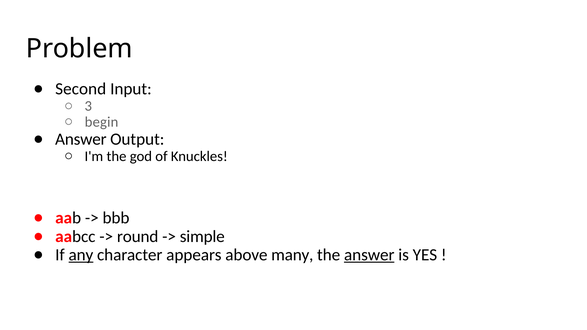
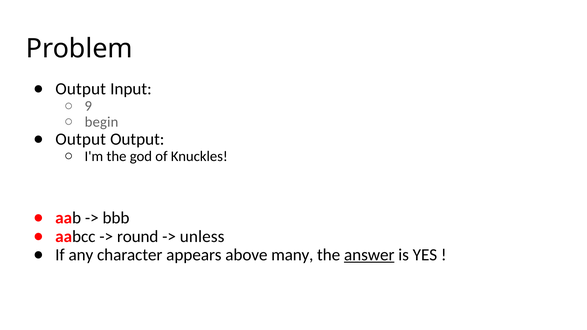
Second at (81, 89): Second -> Output
3: 3 -> 9
Answer at (81, 139): Answer -> Output
simple: simple -> unless
any underline: present -> none
